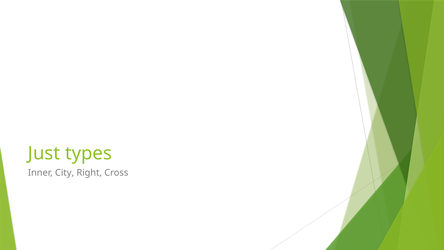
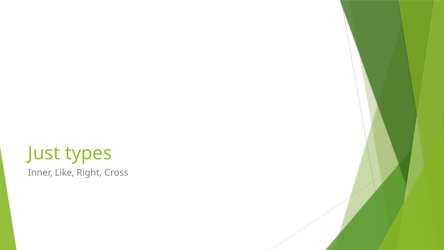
City: City -> Like
